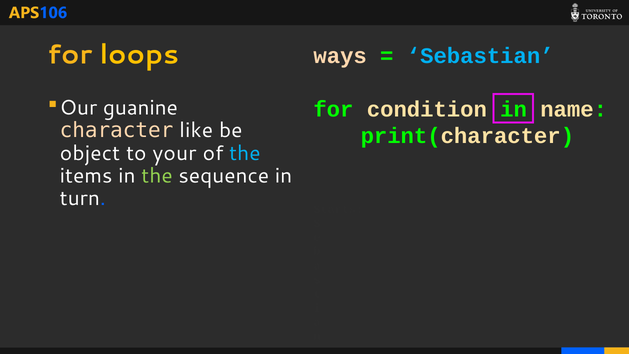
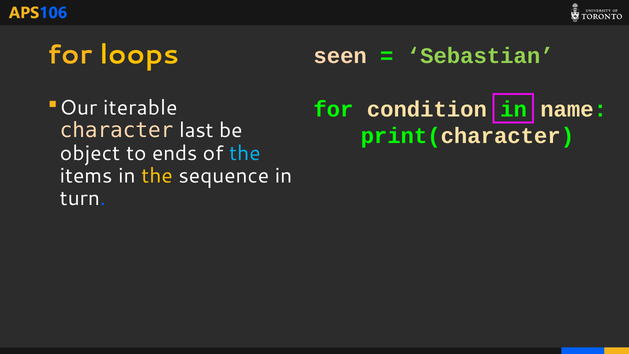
ways: ways -> seen
Sebastian colour: light blue -> light green
guanine: guanine -> iterable
like: like -> last
your: your -> ends
the at (157, 176) colour: light green -> yellow
